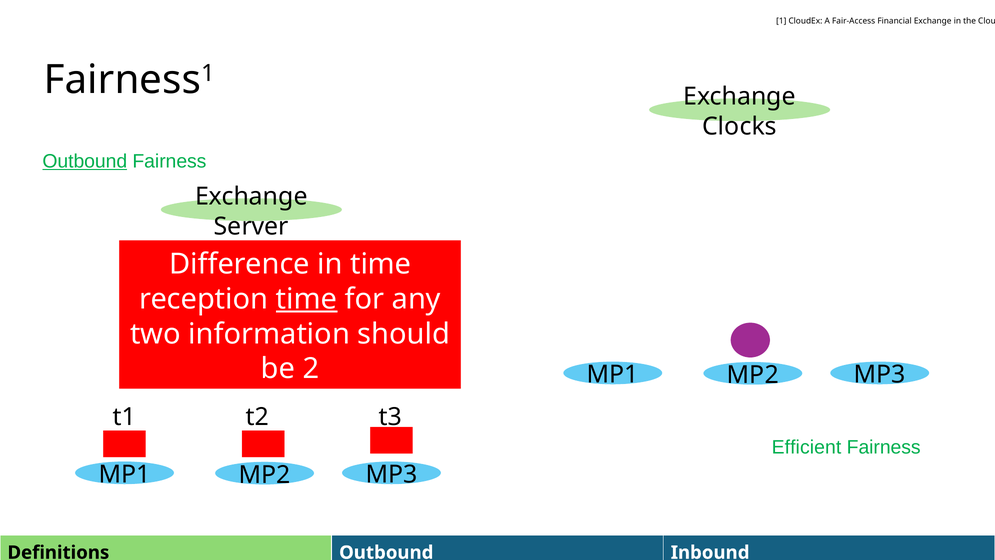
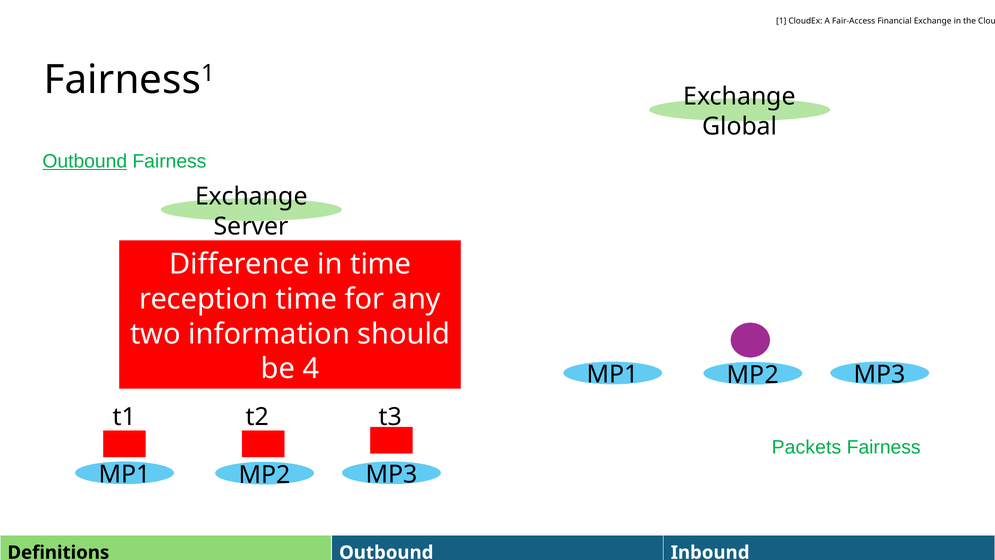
Clocks: Clocks -> Global
time at (307, 299) underline: present -> none
2: 2 -> 4
Efficient: Efficient -> Packets
